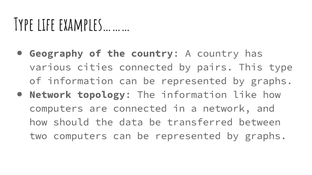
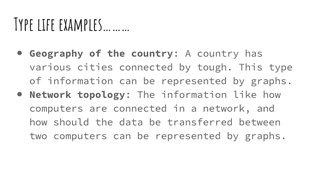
pairs: pairs -> tough
